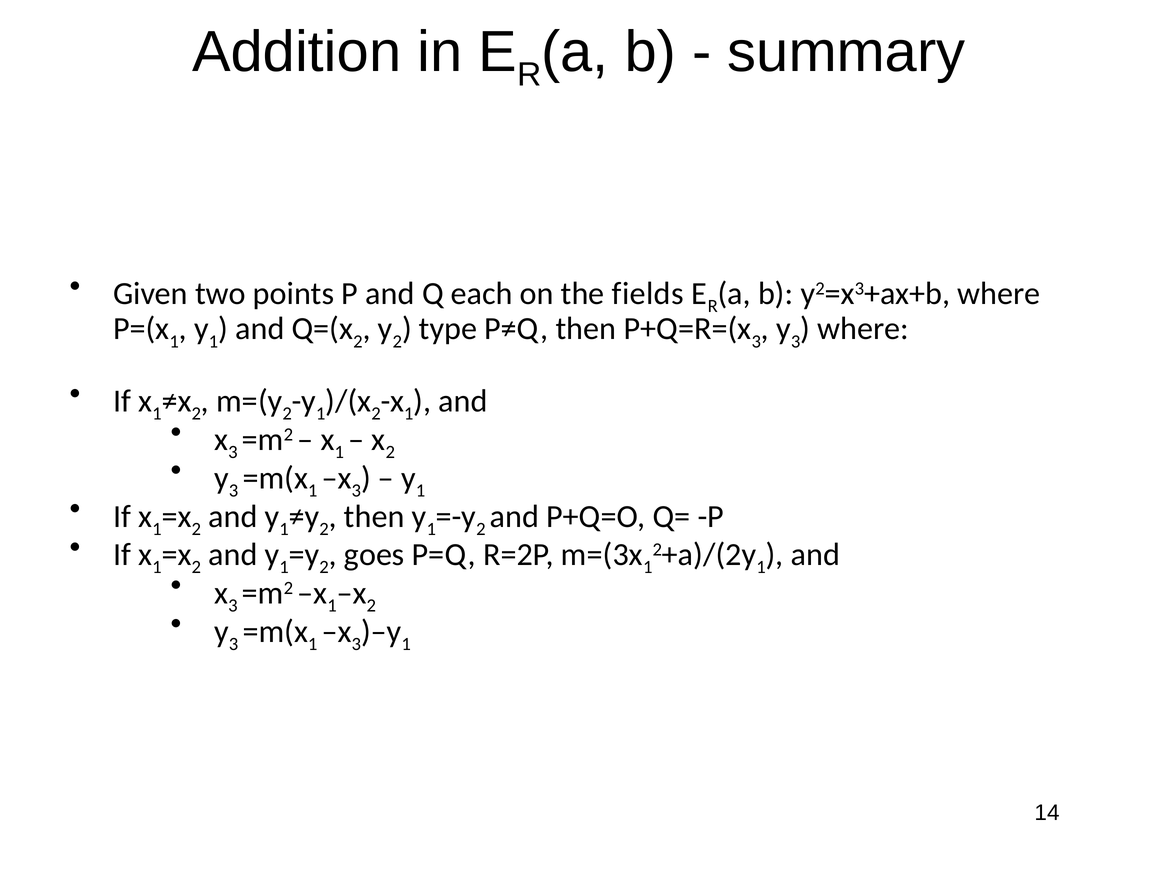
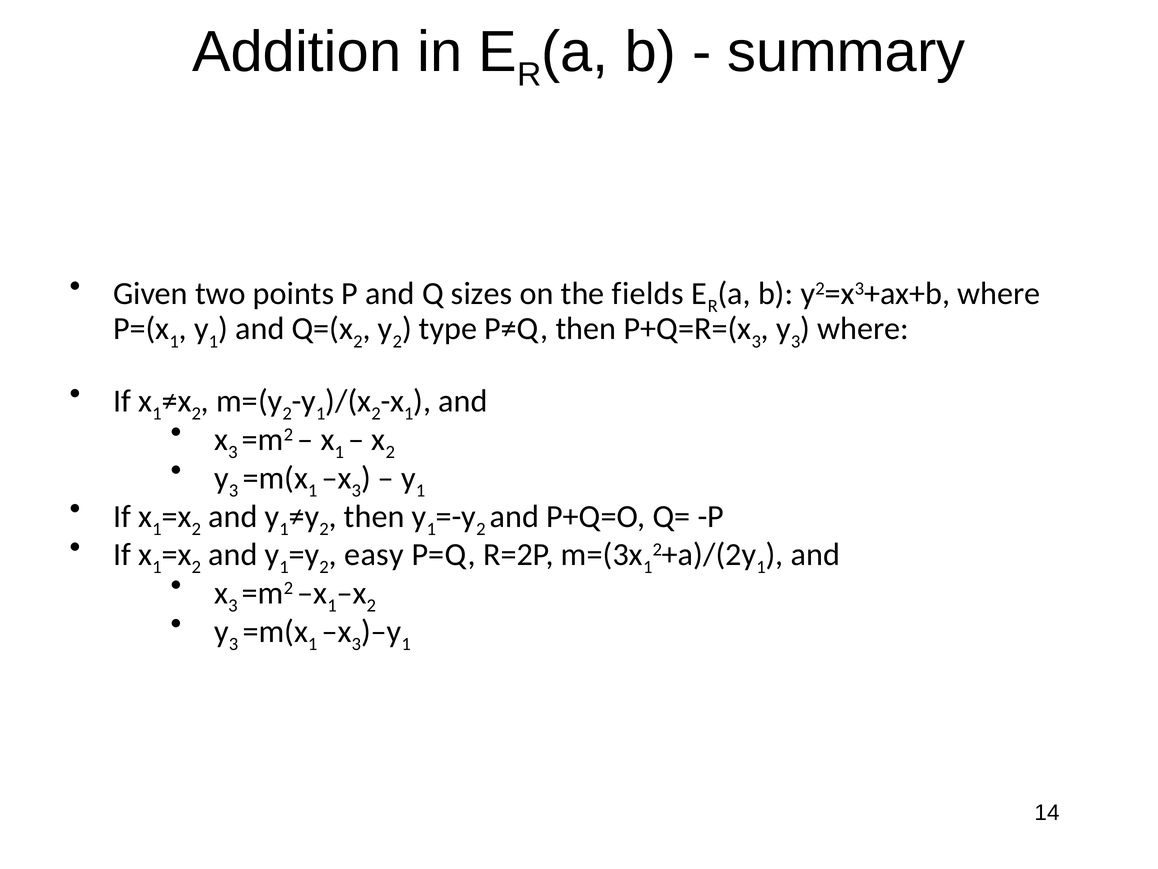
each: each -> sizes
goes: goes -> easy
